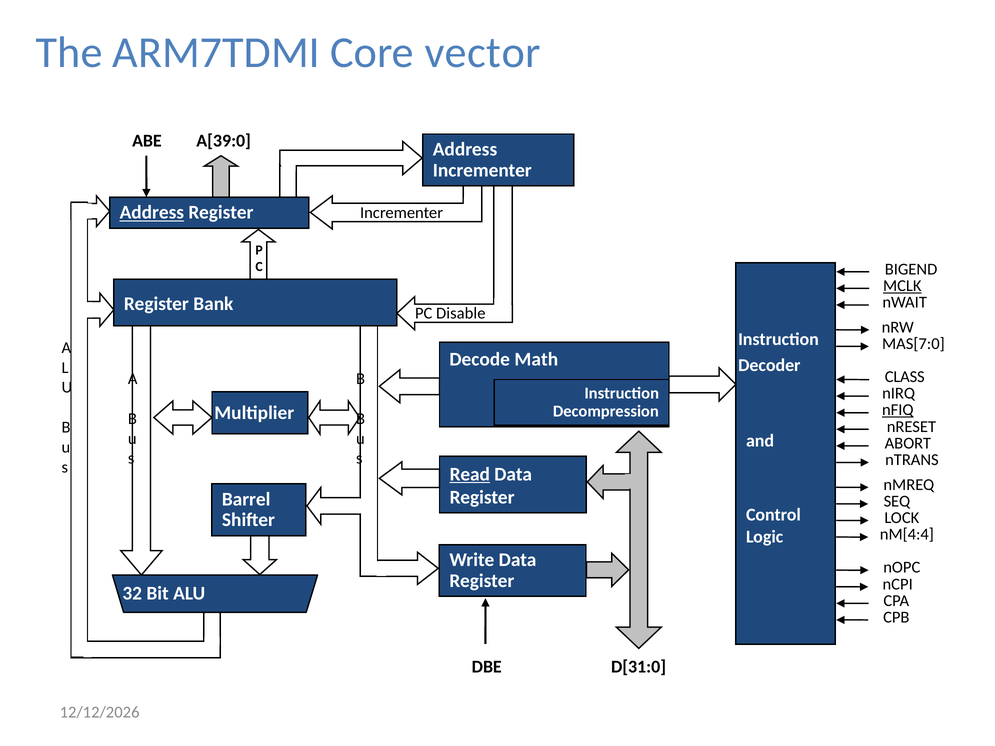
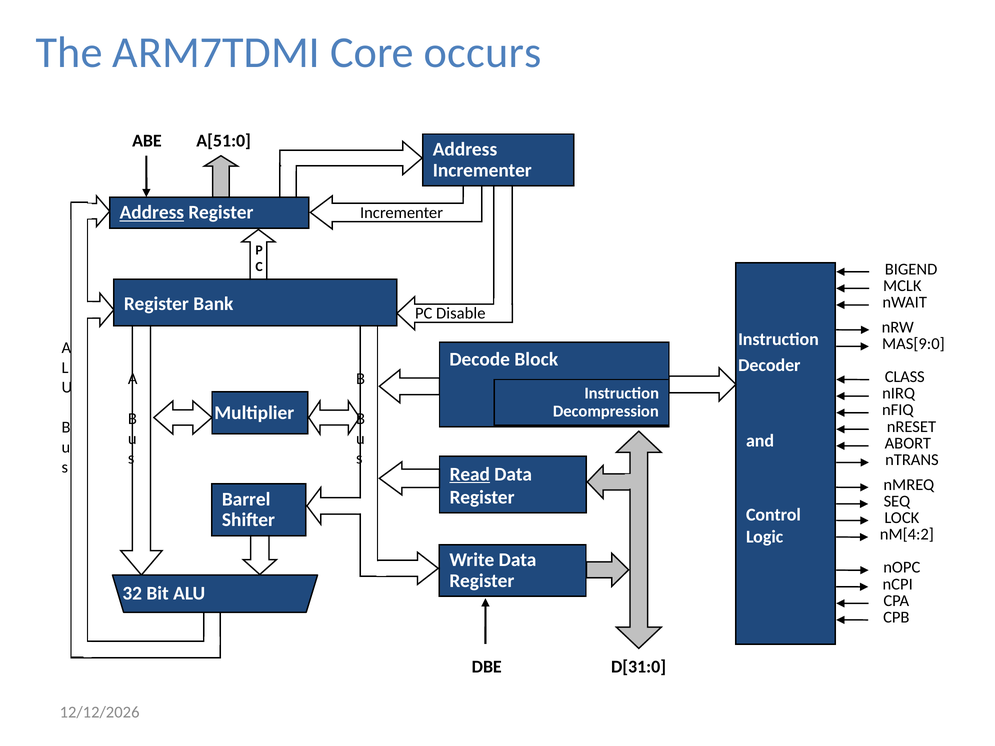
vector: vector -> occurs
A[39:0: A[39:0 -> A[51:0
MCLK underline: present -> none
MAS[7:0: MAS[7:0 -> MAS[9:0
Math: Math -> Block
nFIQ underline: present -> none
nM[4:4: nM[4:4 -> nM[4:2
